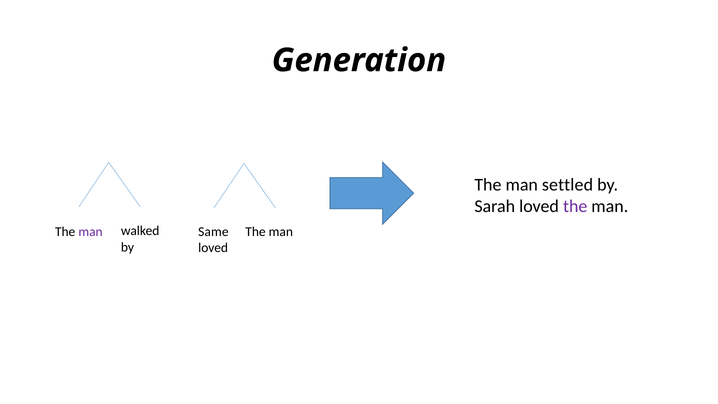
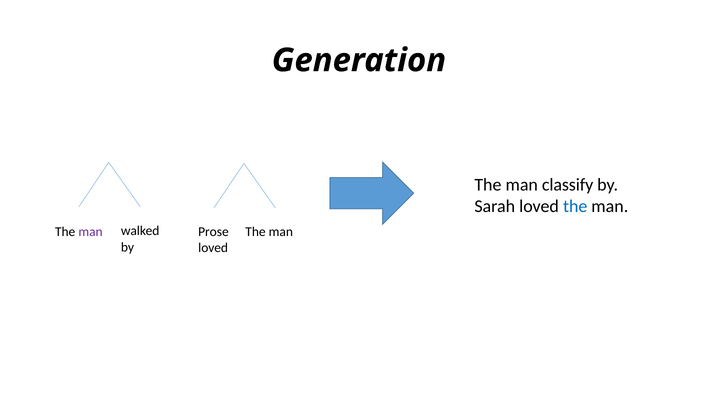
settled: settled -> classify
the at (575, 207) colour: purple -> blue
Same: Same -> Prose
